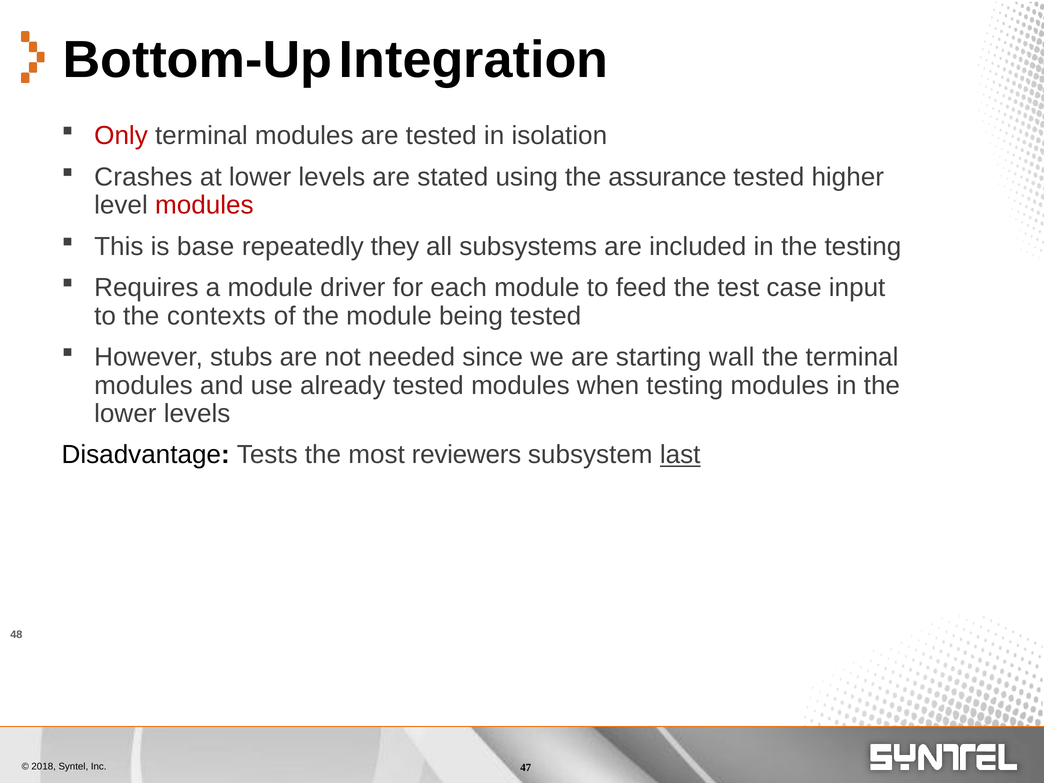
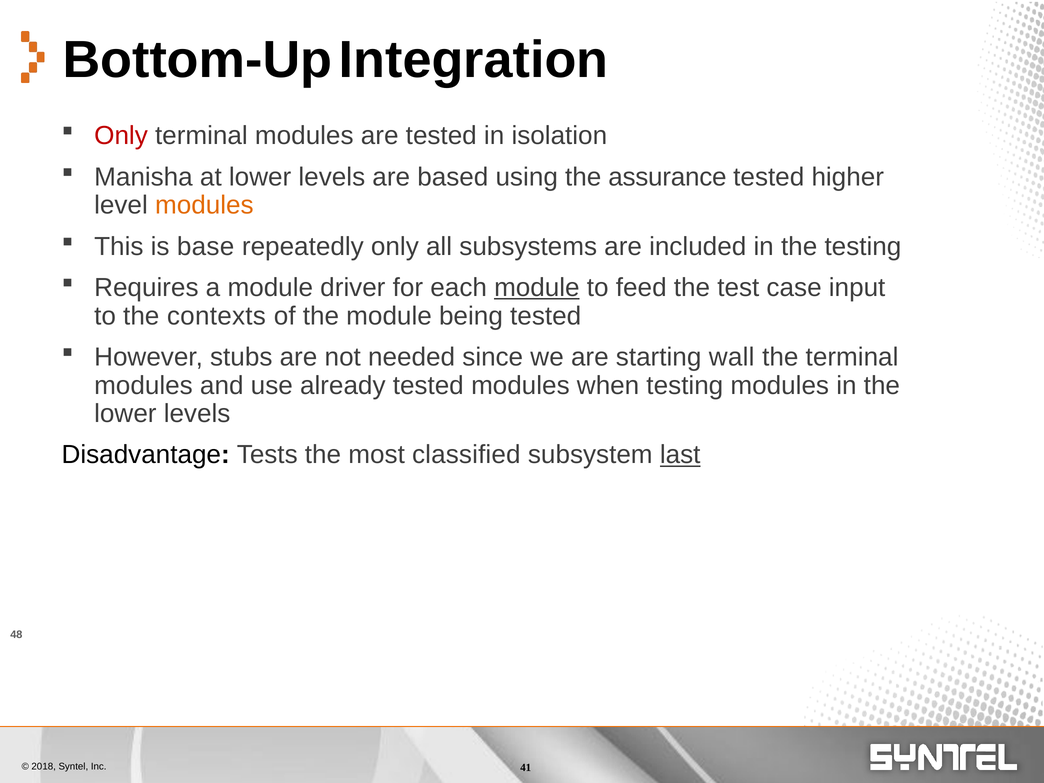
Crashes: Crashes -> Manisha
stated: stated -> based
modules at (204, 205) colour: red -> orange
repeatedly they: they -> only
module at (537, 288) underline: none -> present
reviewers: reviewers -> classified
47: 47 -> 41
